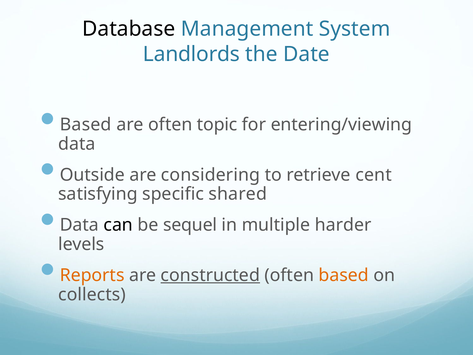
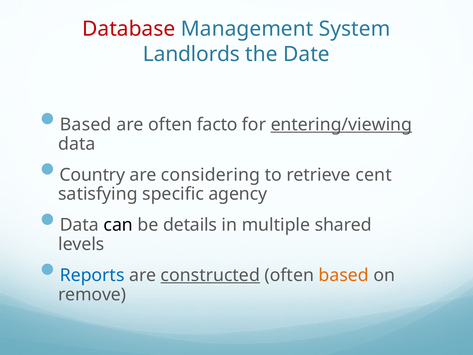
Database colour: black -> red
topic: topic -> facto
entering/viewing underline: none -> present
Outside: Outside -> Country
shared: shared -> agency
sequel: sequel -> details
harder: harder -> shared
Reports colour: orange -> blue
collects: collects -> remove
